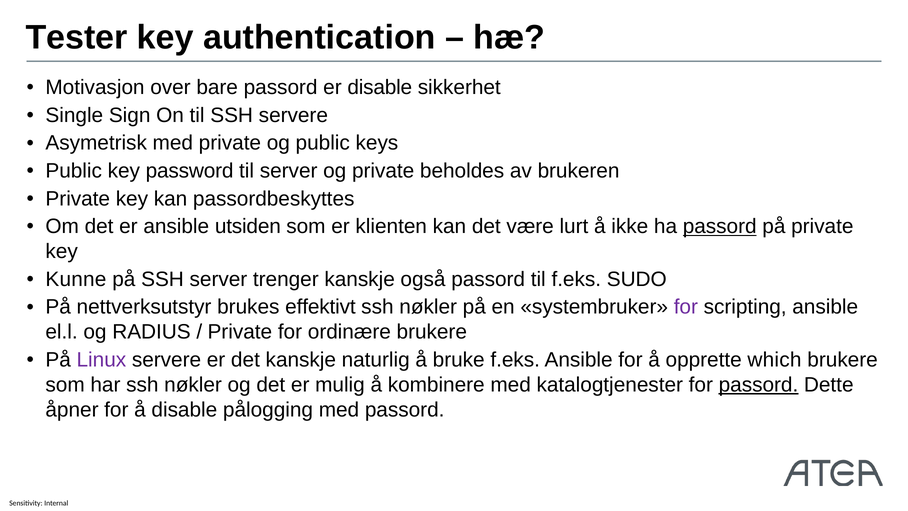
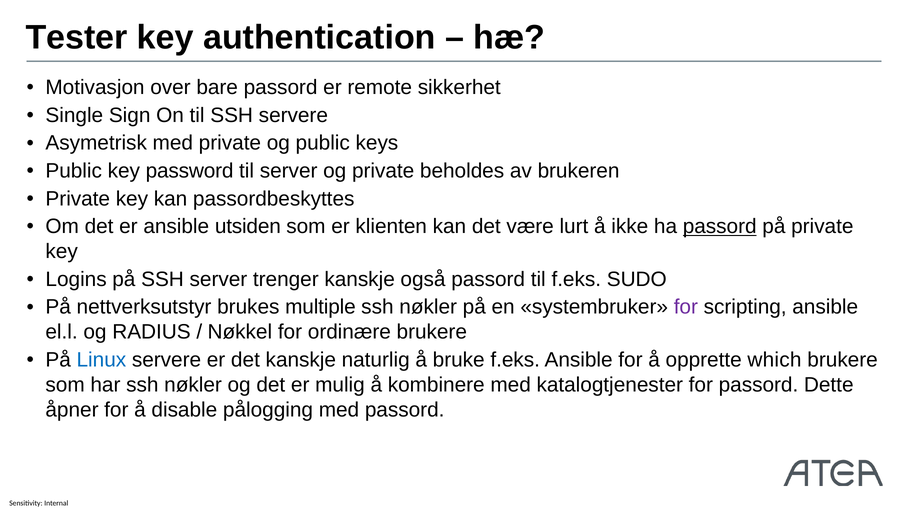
er disable: disable -> remote
Kunne: Kunne -> Logins
effektivt: effektivt -> multiple
Private at (240, 332): Private -> Nøkkel
Linux colour: purple -> blue
passord at (758, 385) underline: present -> none
